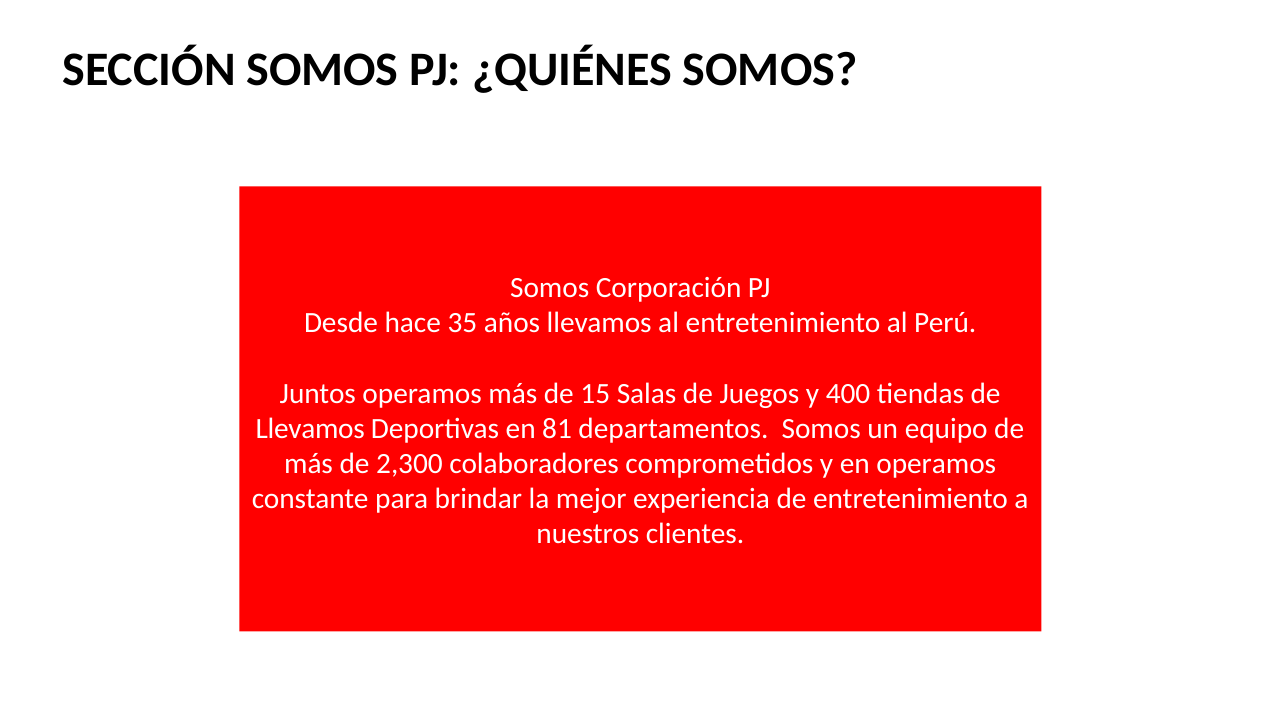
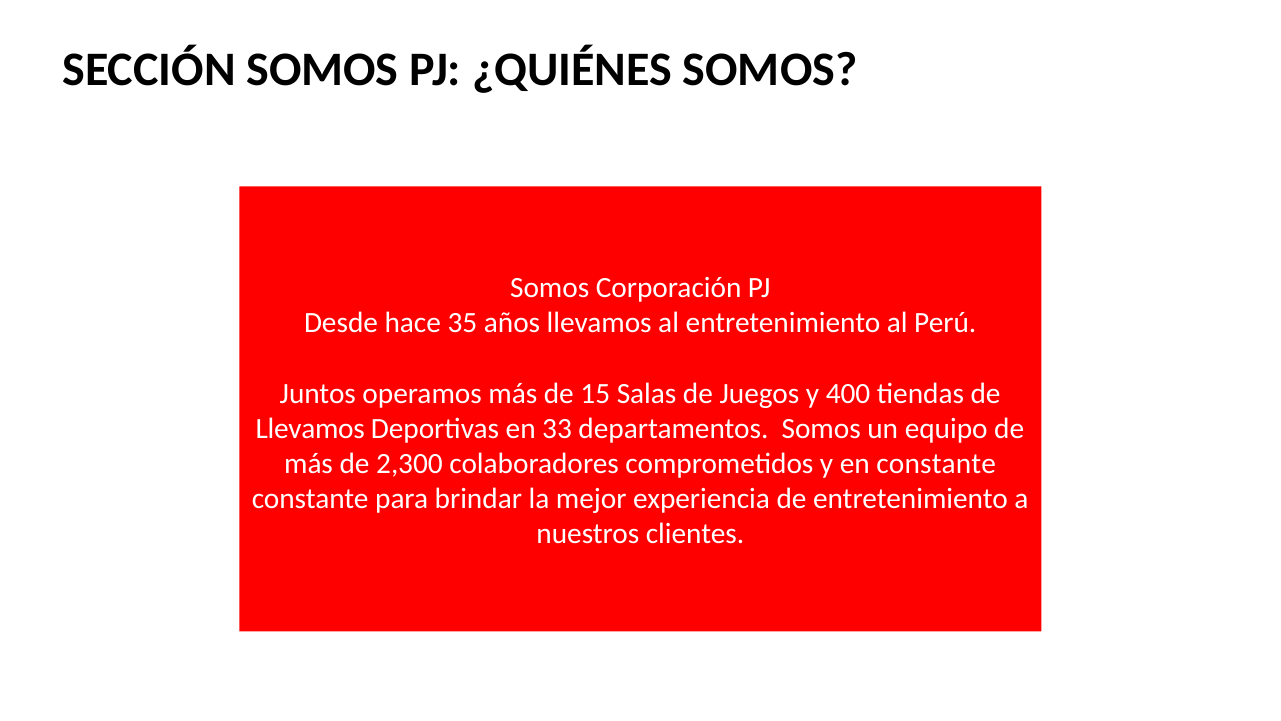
81: 81 -> 33
en operamos: operamos -> constante
